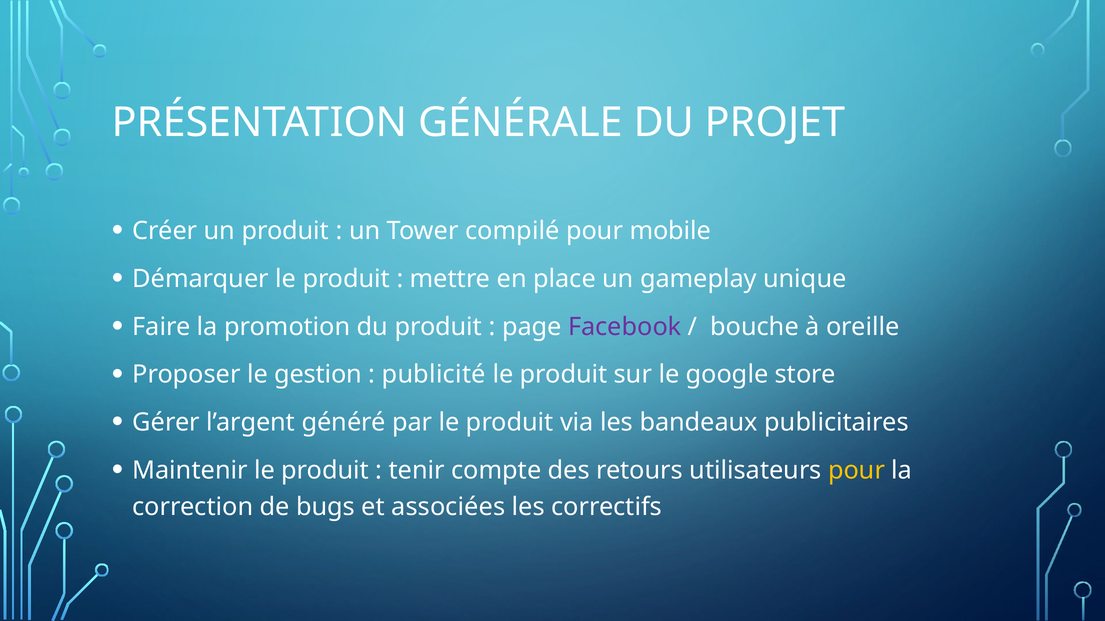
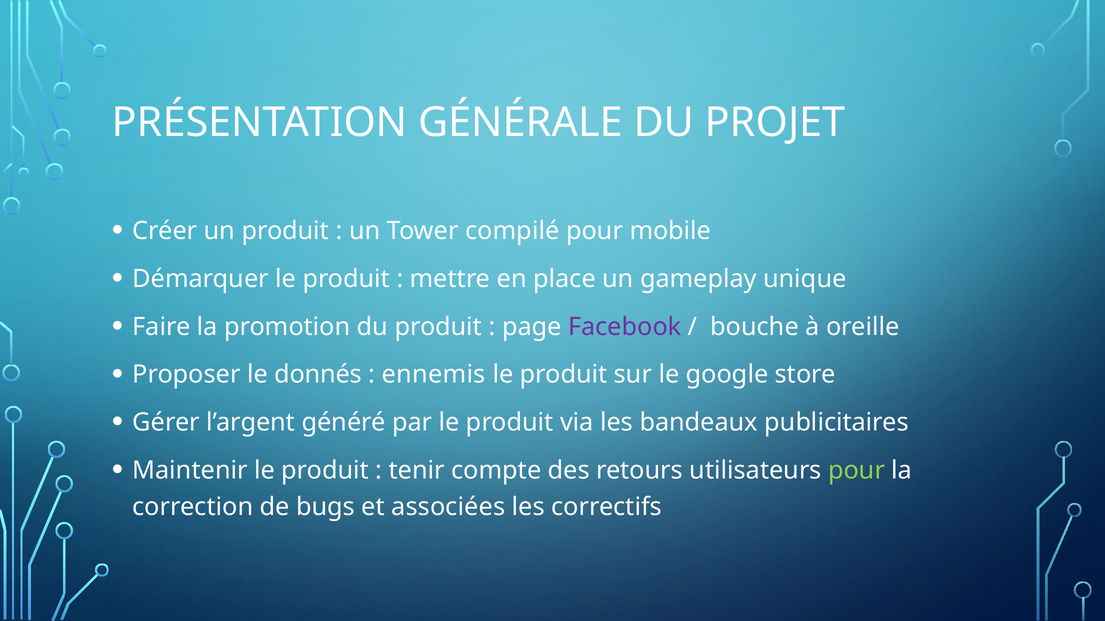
gestion: gestion -> donnés
publicité: publicité -> ennemis
pour at (857, 471) colour: yellow -> light green
